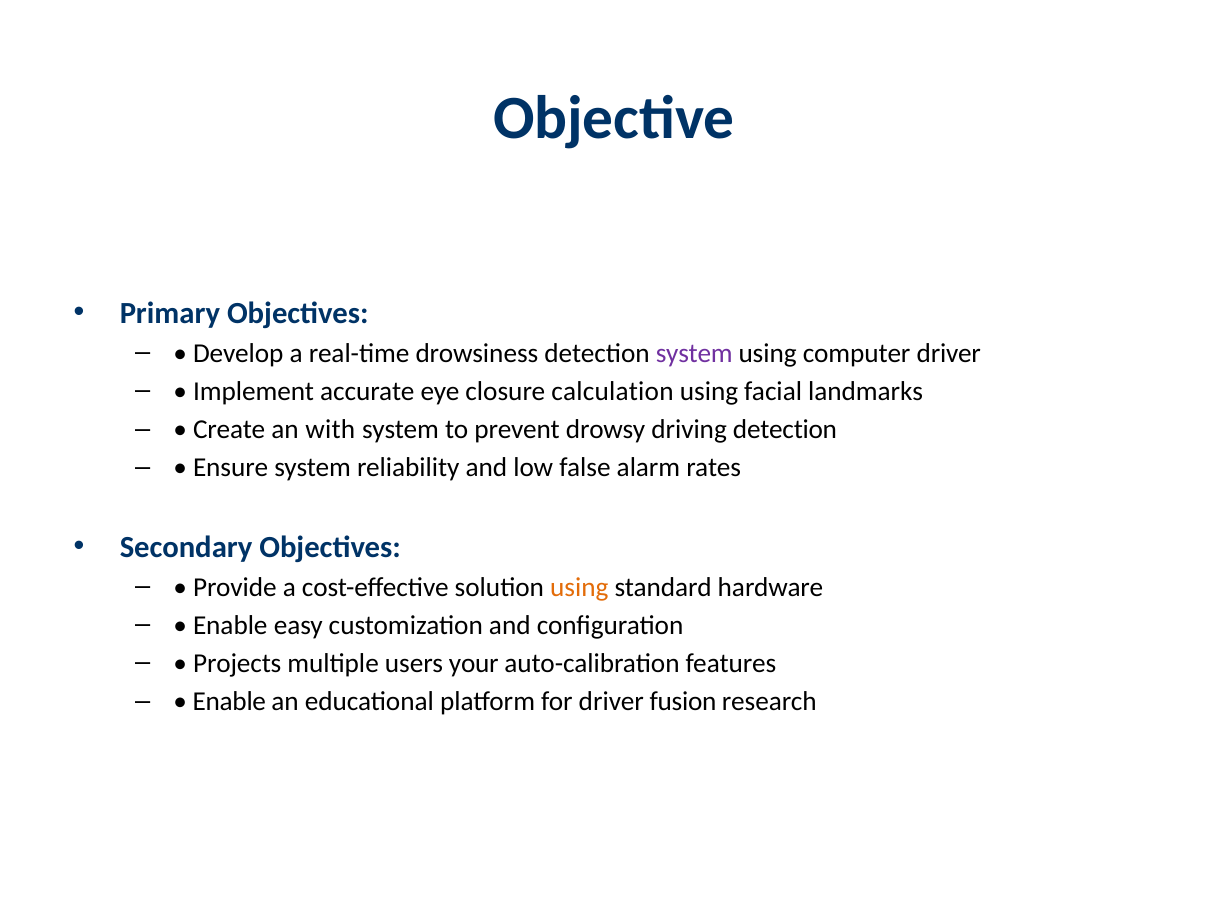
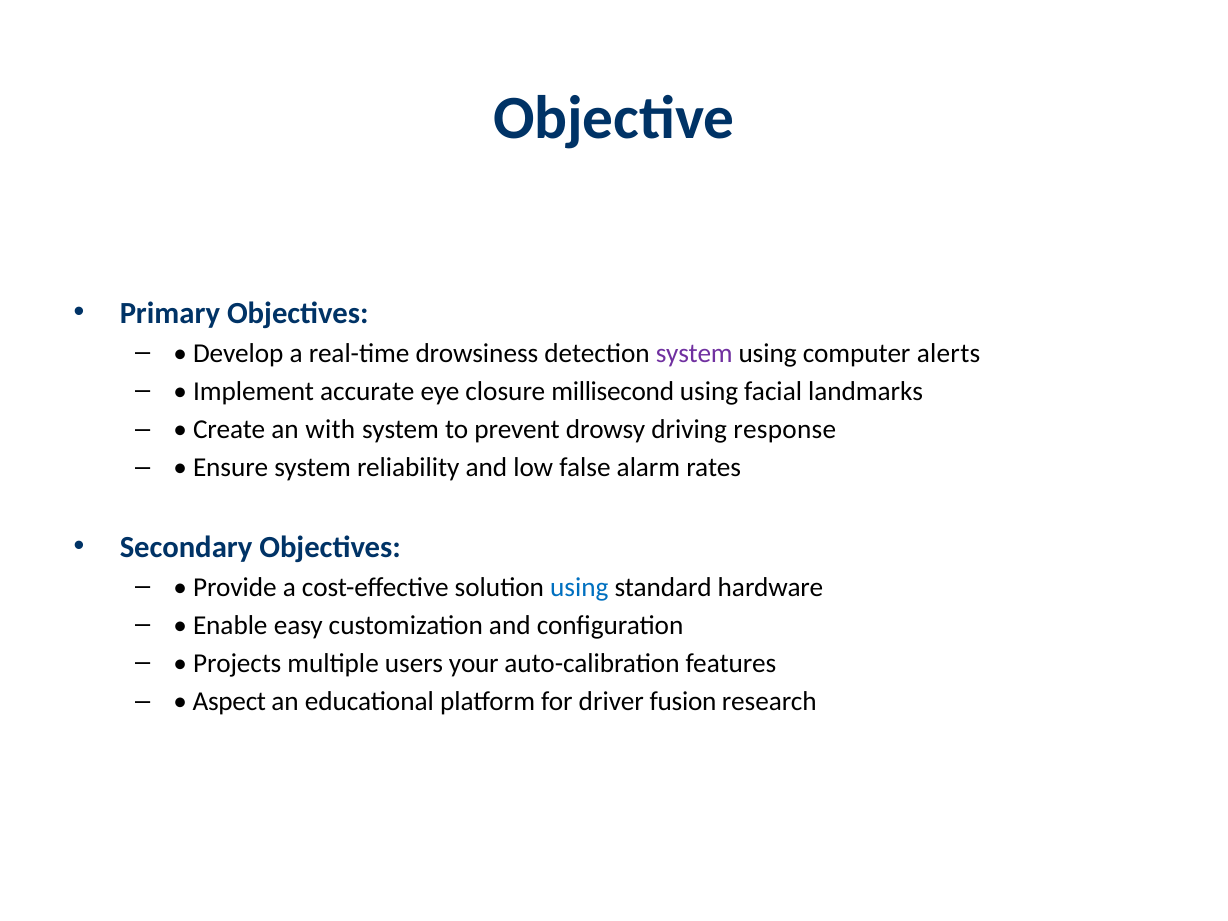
computer driver: driver -> alerts
calculation: calculation -> millisecond
driving detection: detection -> response
using at (579, 587) colour: orange -> blue
Enable at (229, 702): Enable -> Aspect
